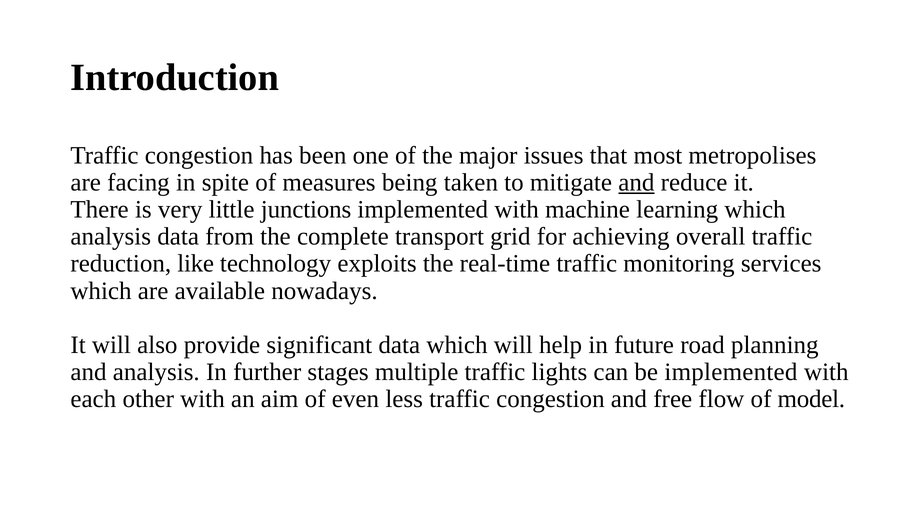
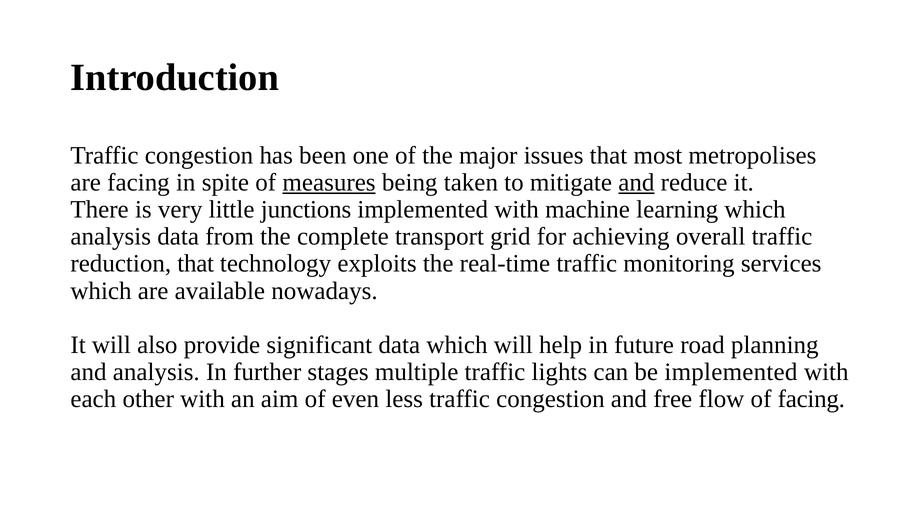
measures underline: none -> present
reduction like: like -> that
of model: model -> facing
